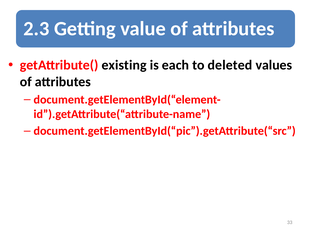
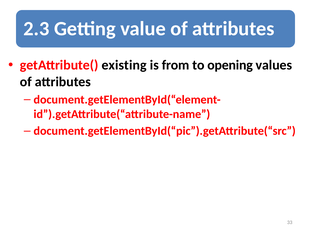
each: each -> from
deleted: deleted -> opening
